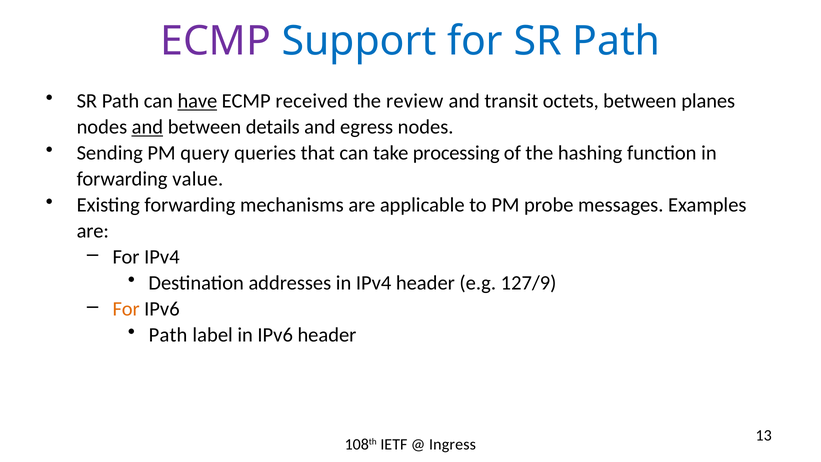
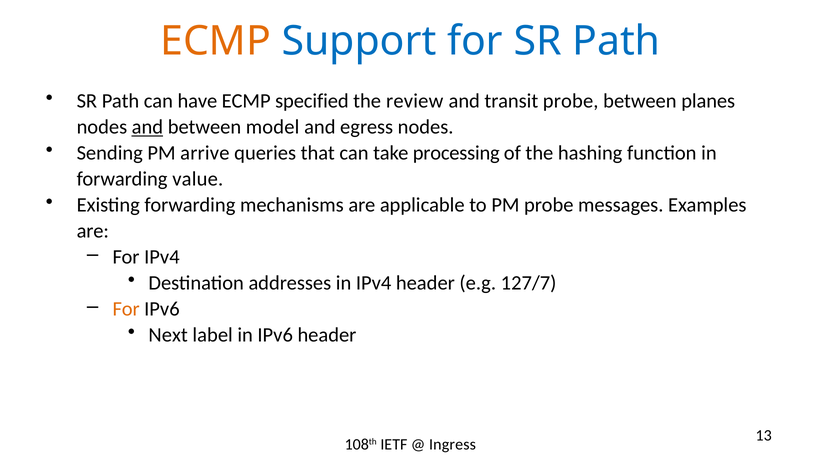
ECMP at (216, 41) colour: purple -> orange
have underline: present -> none
received: received -> specified
transit octets: octets -> probe
details: details -> model
query: query -> arrive
127/9: 127/9 -> 127/7
Path at (168, 335): Path -> Next
